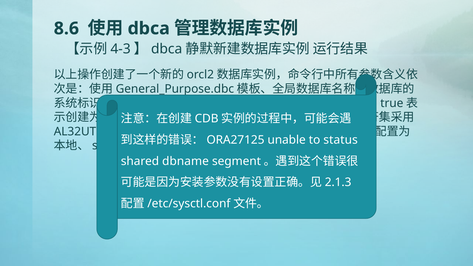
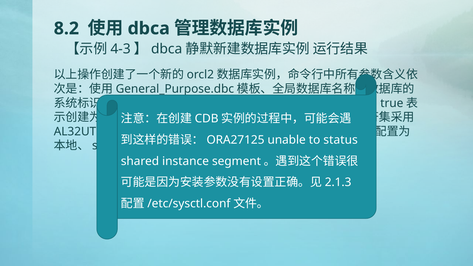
8.6: 8.6 -> 8.2
dbname: dbname -> instance
